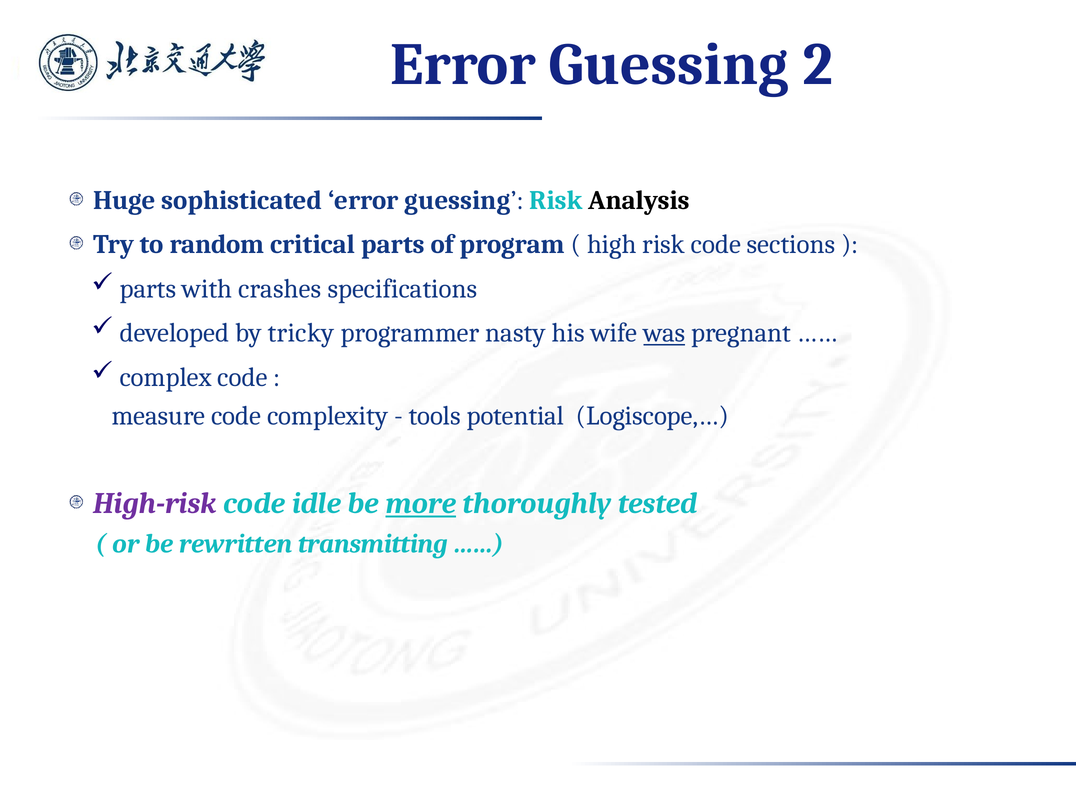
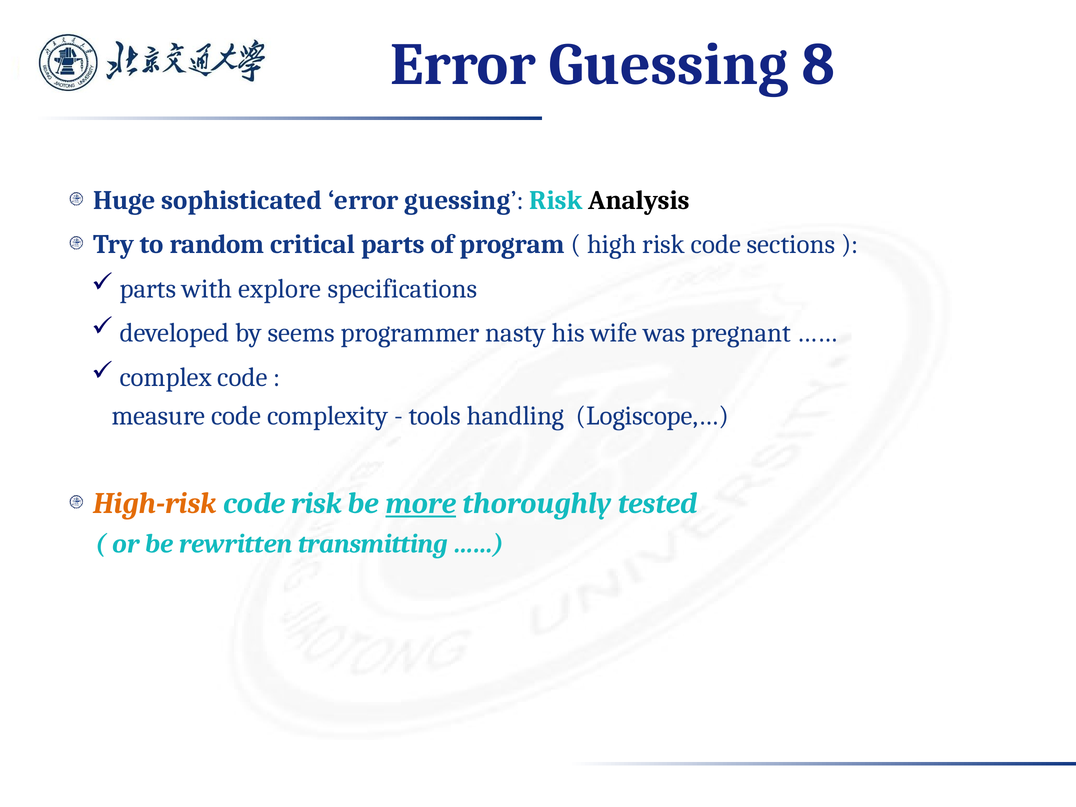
2: 2 -> 8
crashes: crashes -> explore
tricky: tricky -> seems
was underline: present -> none
potential: potential -> handling
High-risk colour: purple -> orange
code idle: idle -> risk
